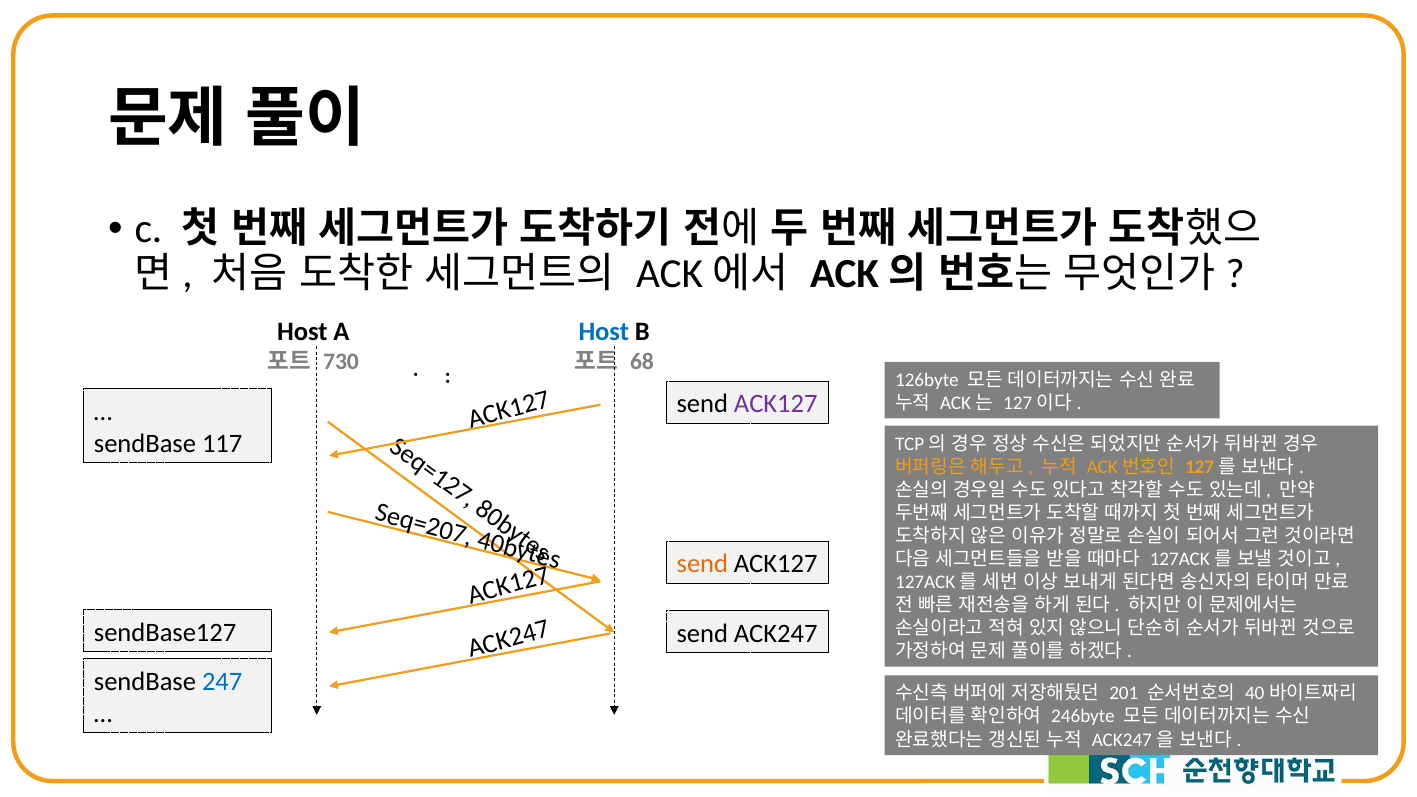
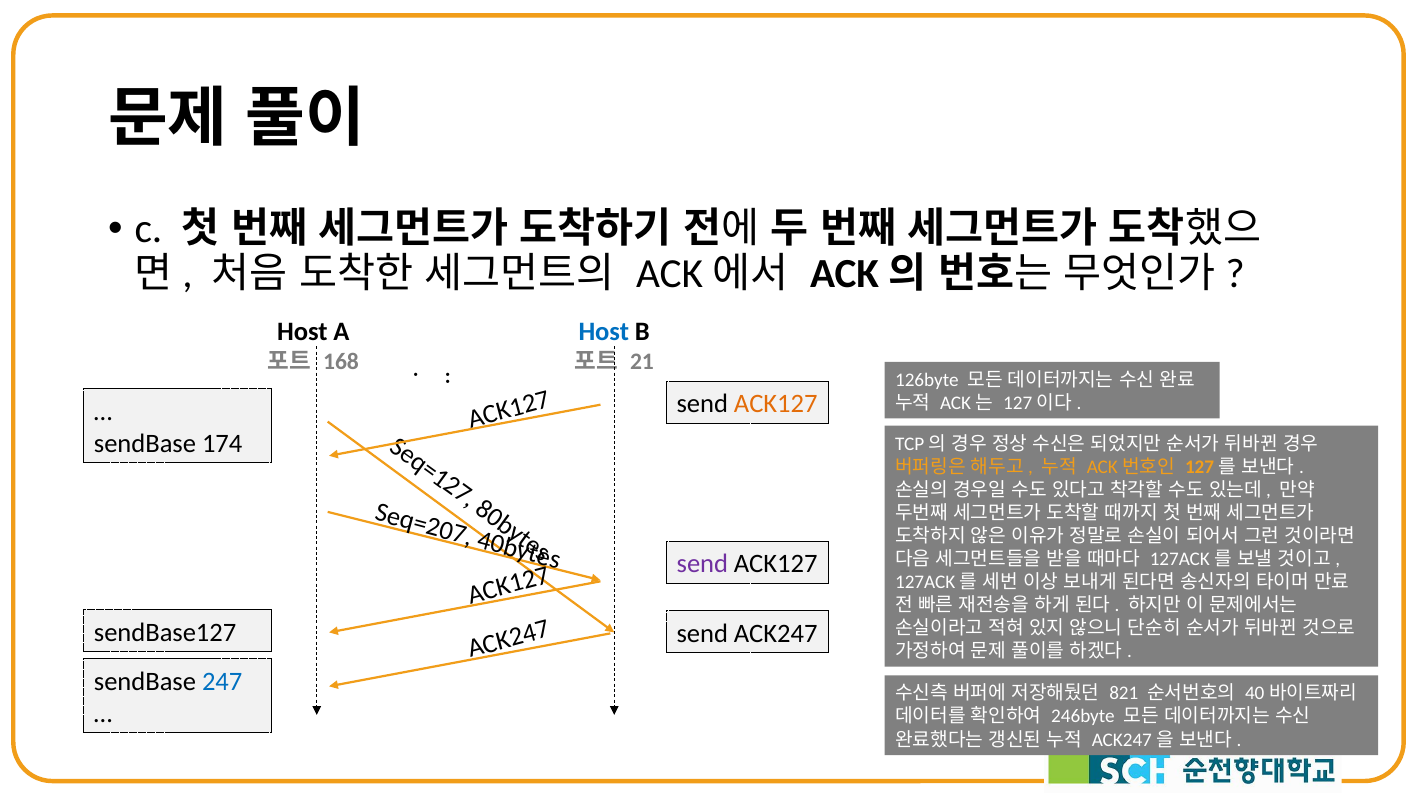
730: 730 -> 168
68: 68 -> 21
ACK127 at (776, 404) colour: purple -> orange
117: 117 -> 174
send at (702, 564) colour: orange -> purple
201: 201 -> 821
